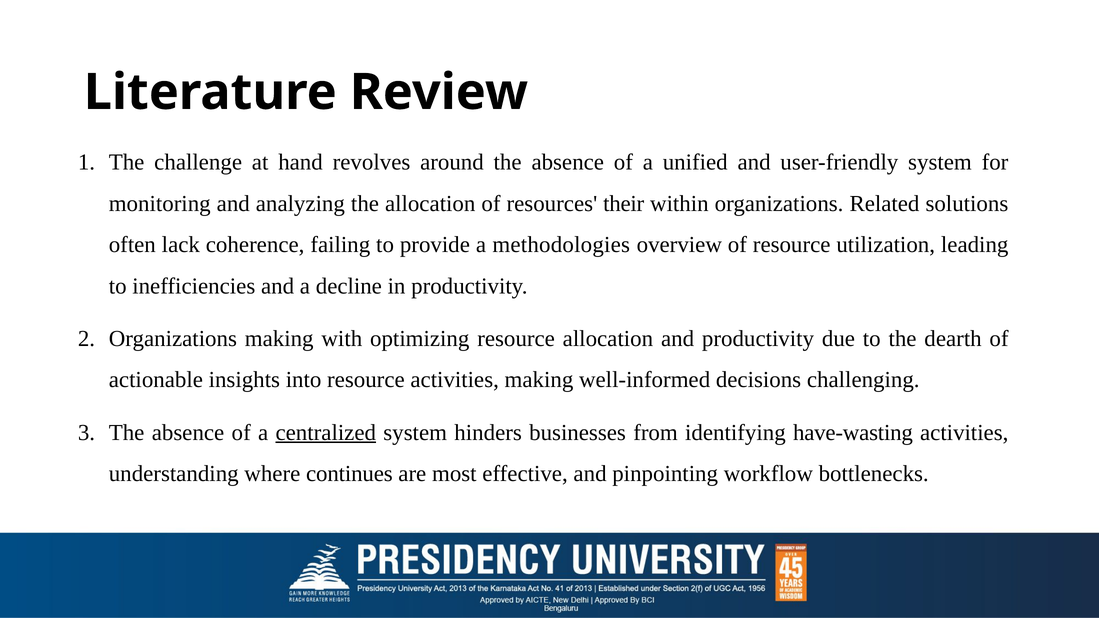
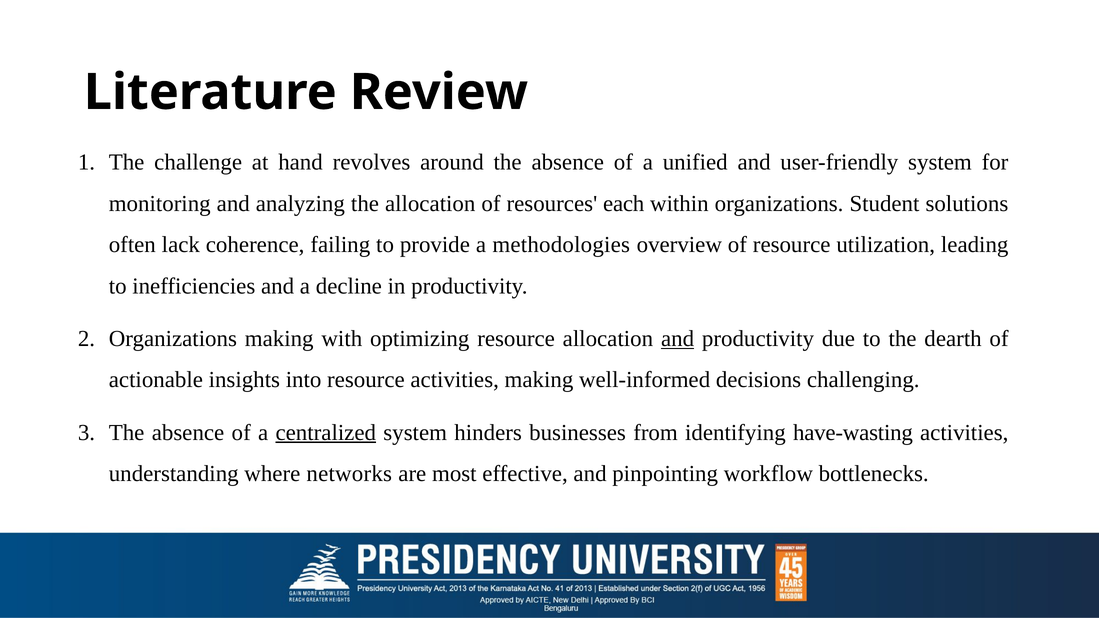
their: their -> each
Related: Related -> Student
and at (678, 339) underline: none -> present
continues: continues -> networks
